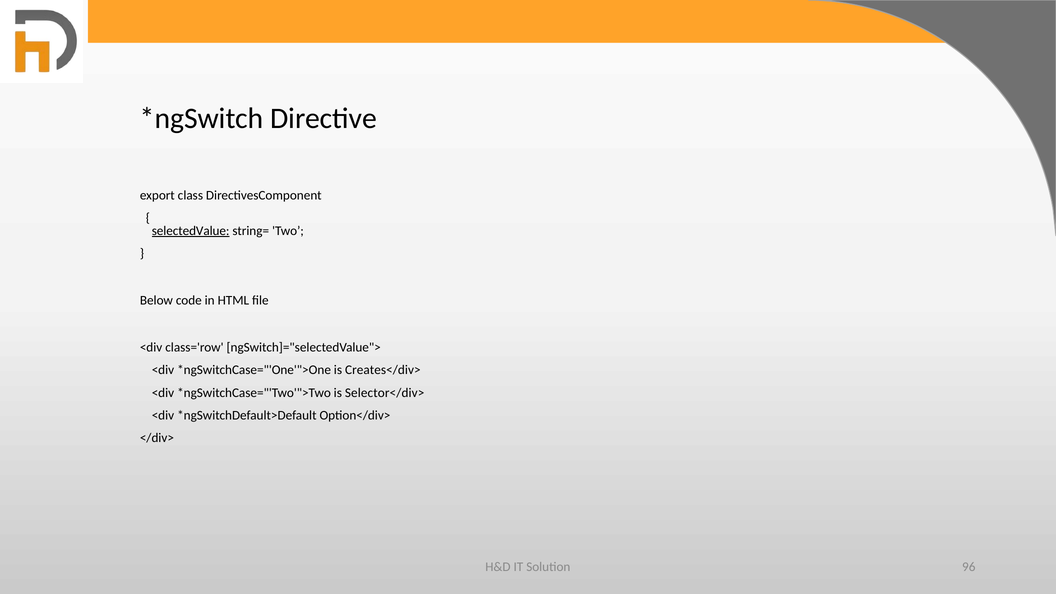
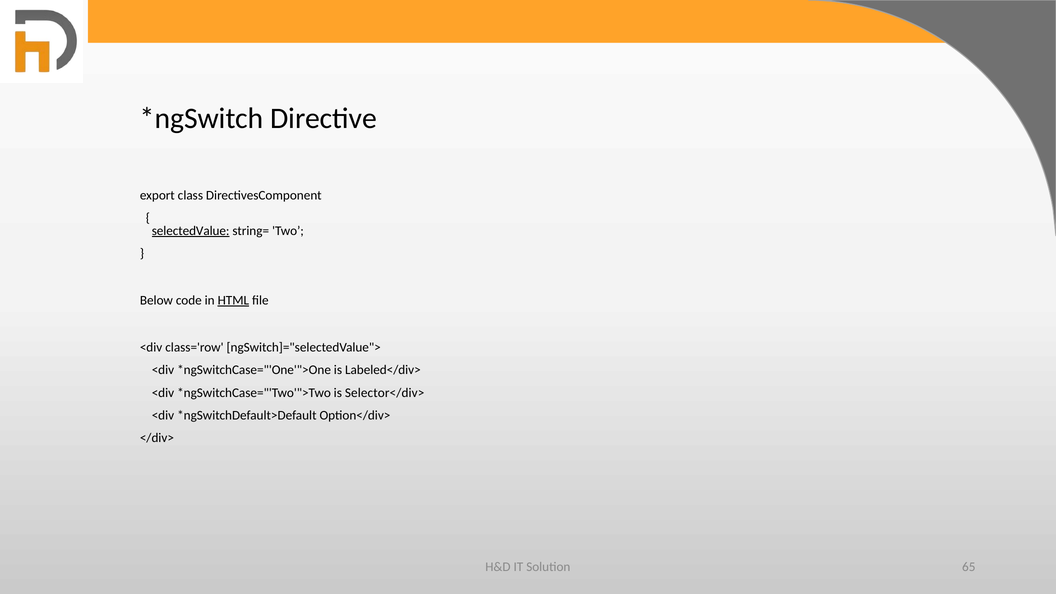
HTML underline: none -> present
Creates</div>: Creates</div> -> Labeled</div>
96: 96 -> 65
